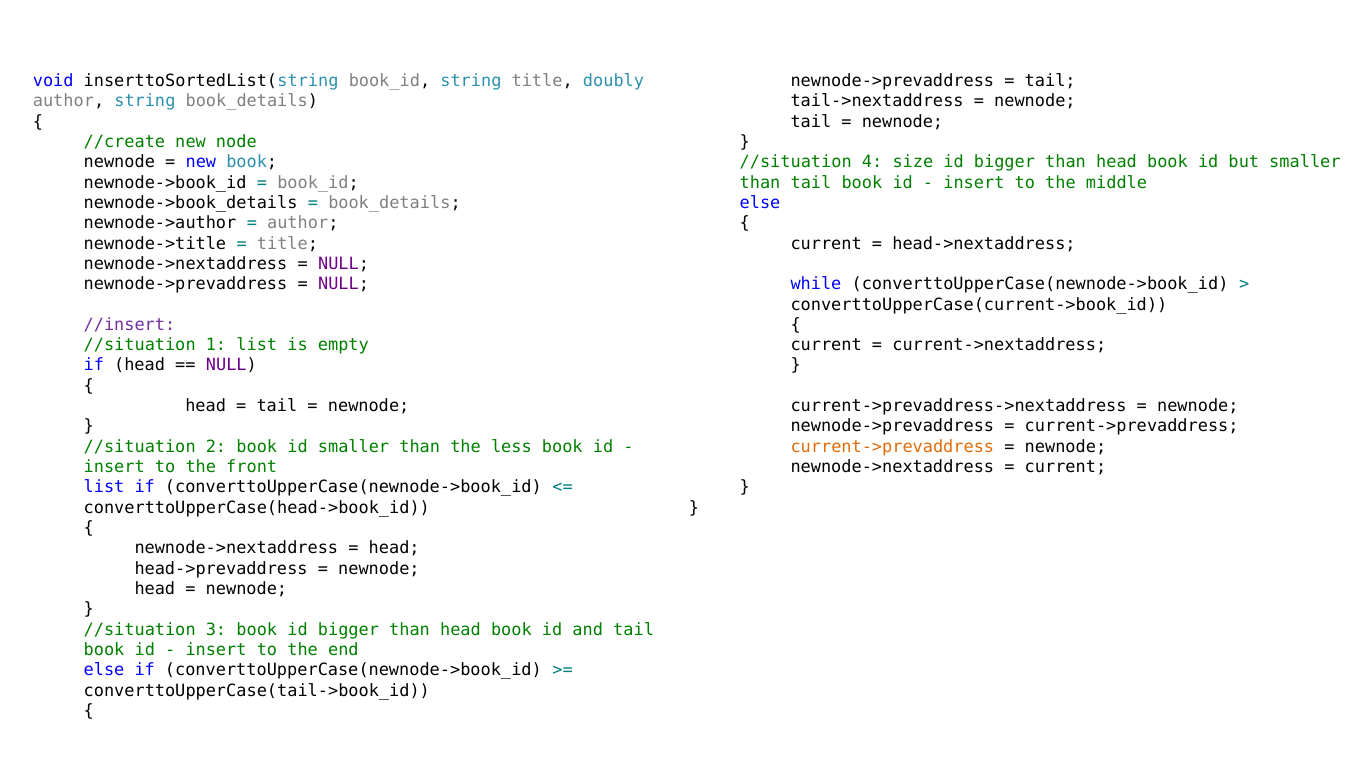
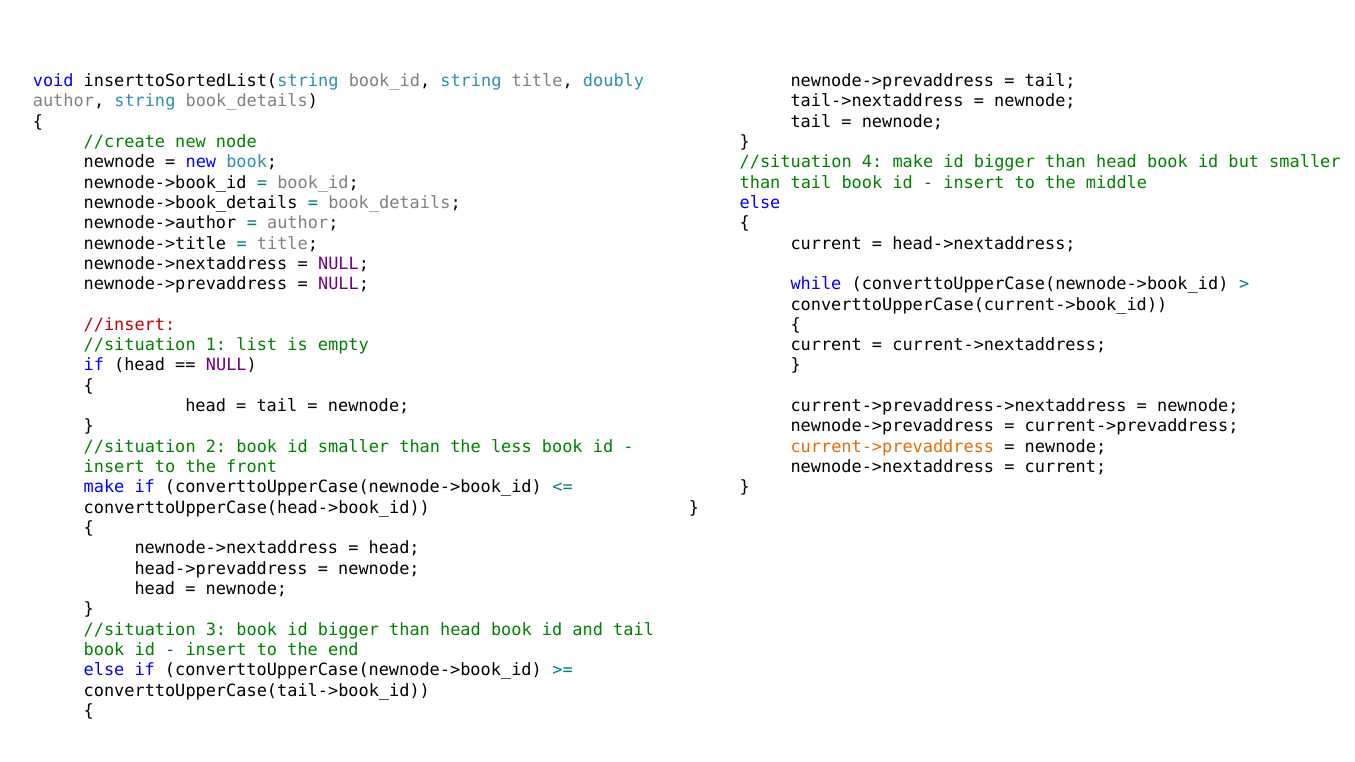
4 size: size -> make
//insert colour: purple -> red
list at (104, 487): list -> make
